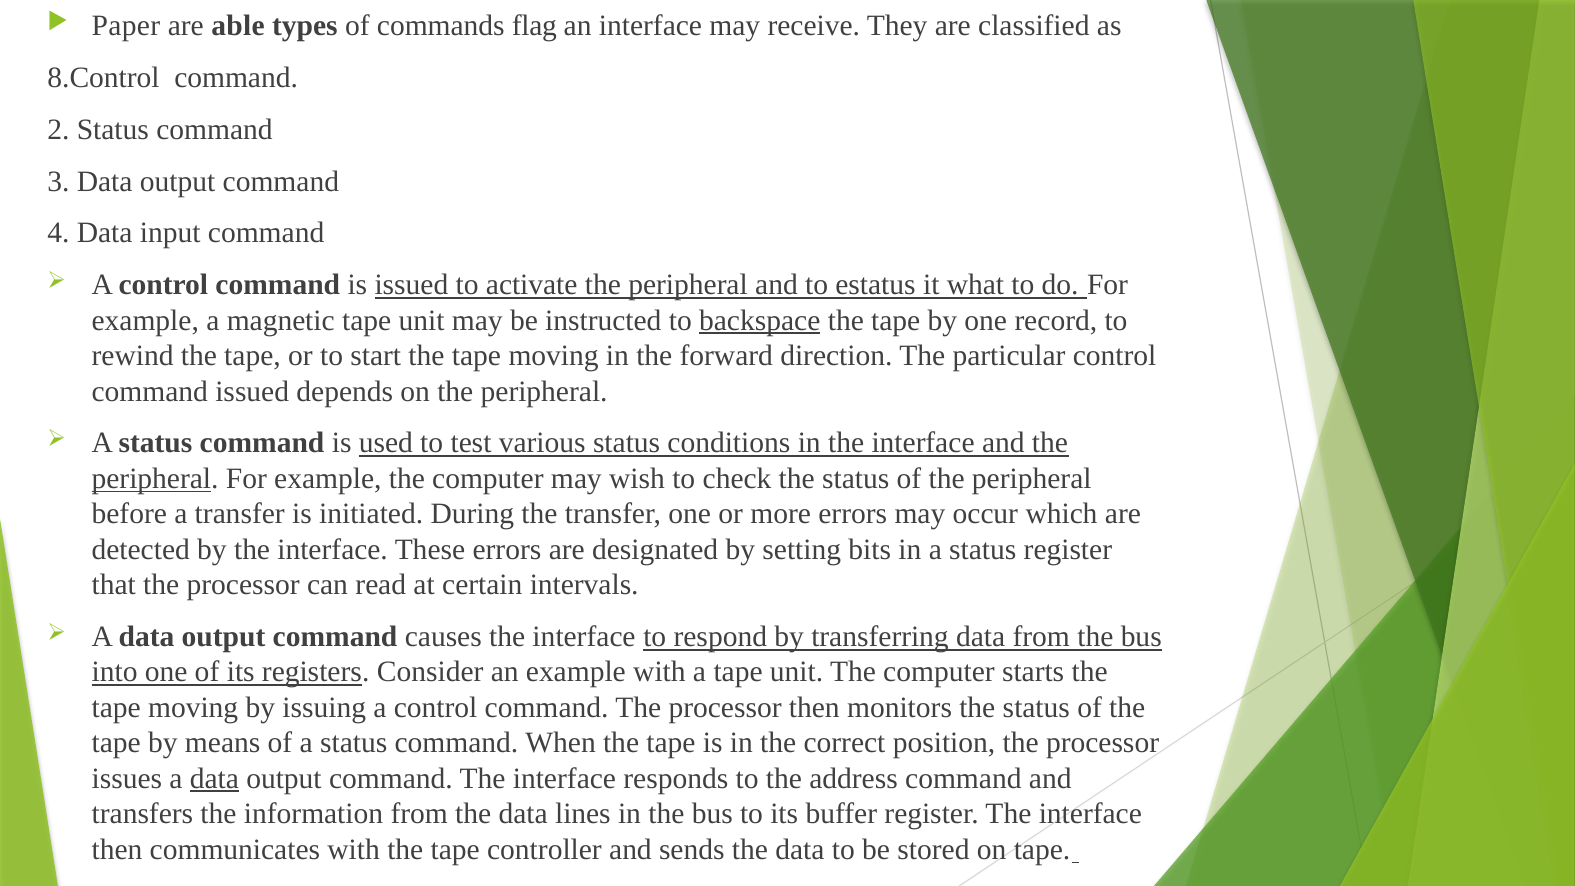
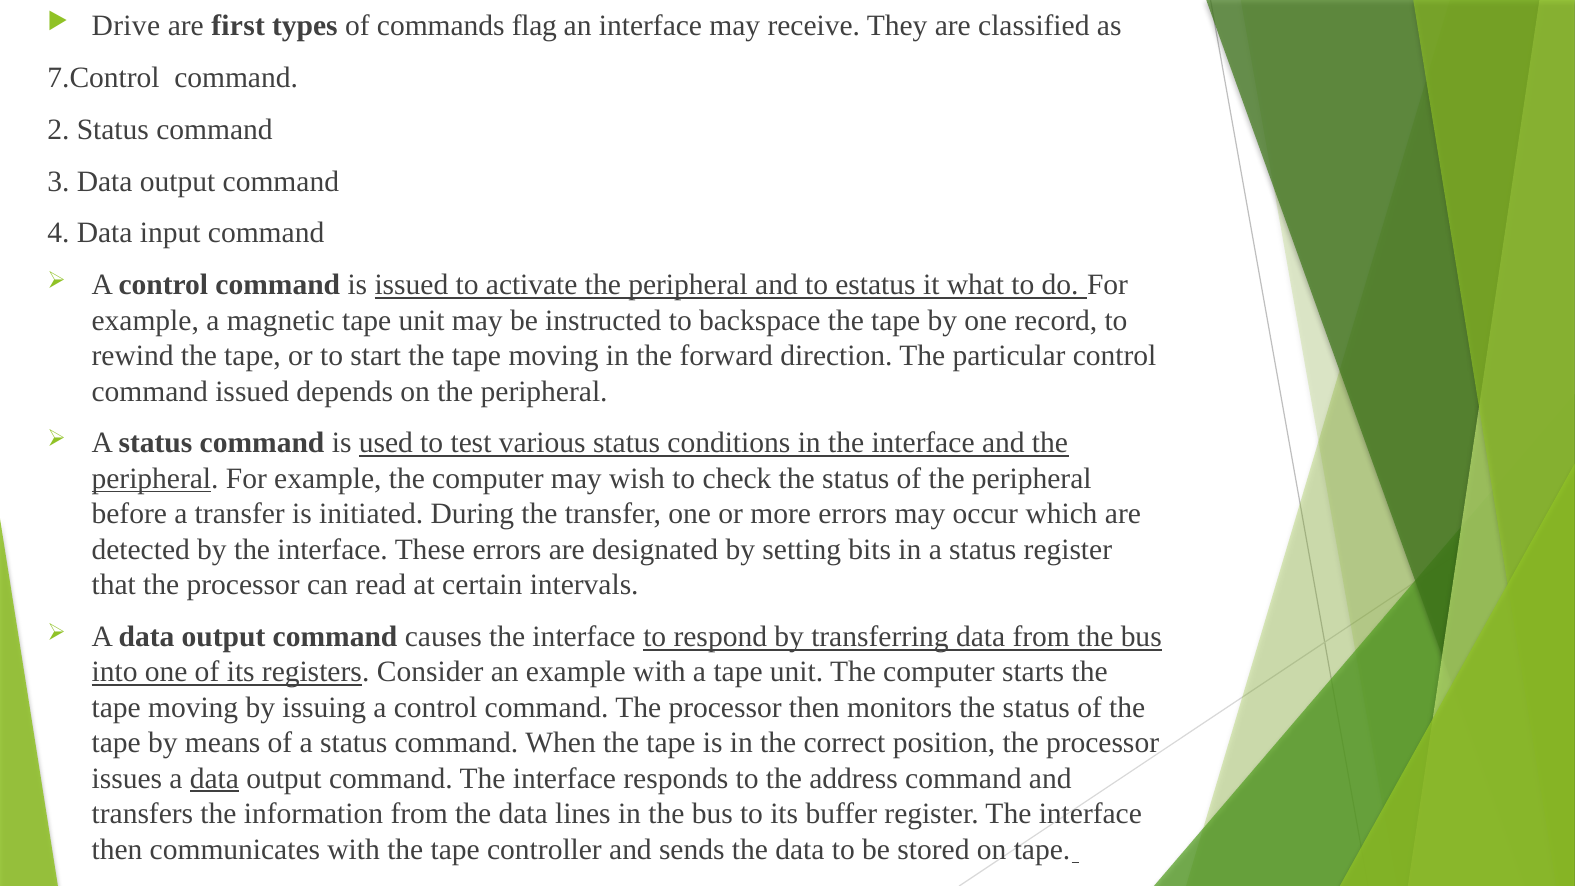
Paper: Paper -> Drive
able: able -> first
8.Control: 8.Control -> 7.Control
backspace underline: present -> none
